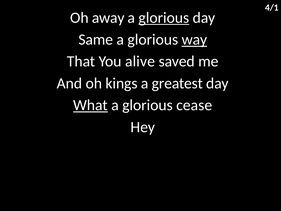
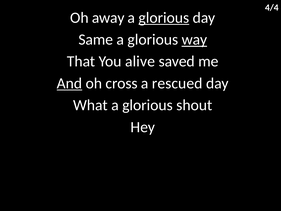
4/1: 4/1 -> 4/4
And underline: none -> present
kings: kings -> cross
greatest: greatest -> rescued
What underline: present -> none
cease: cease -> shout
